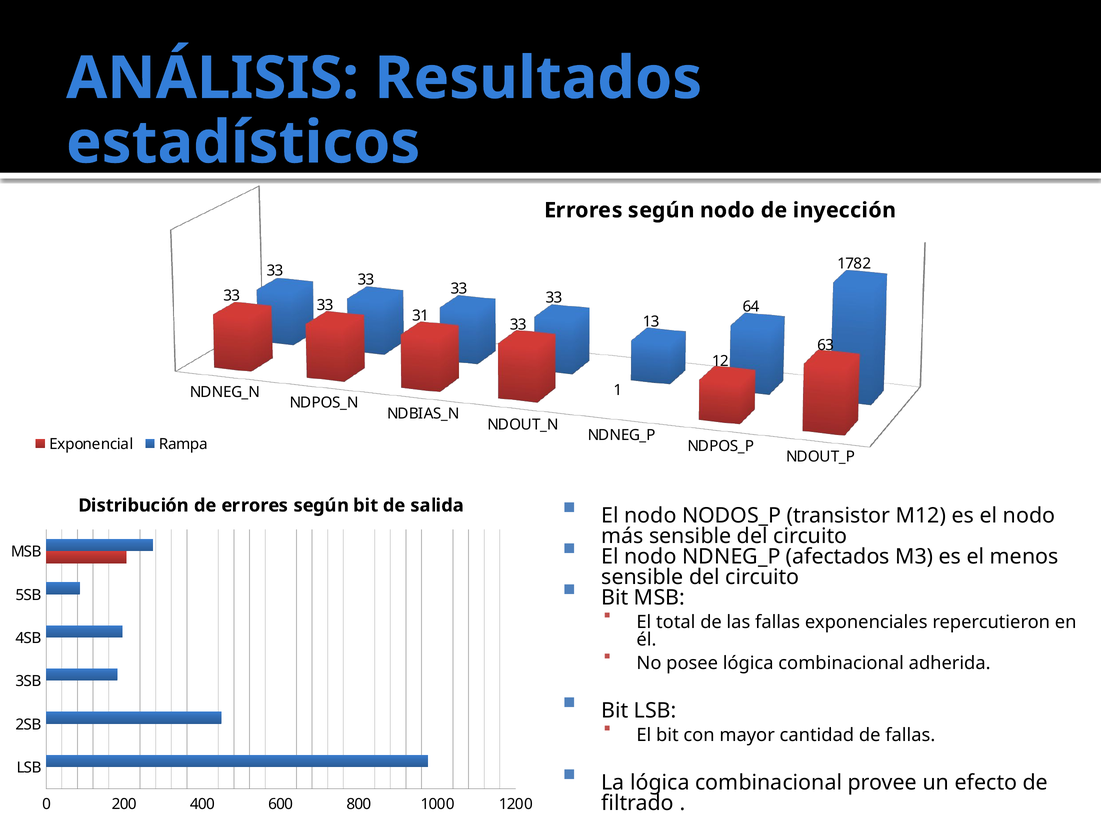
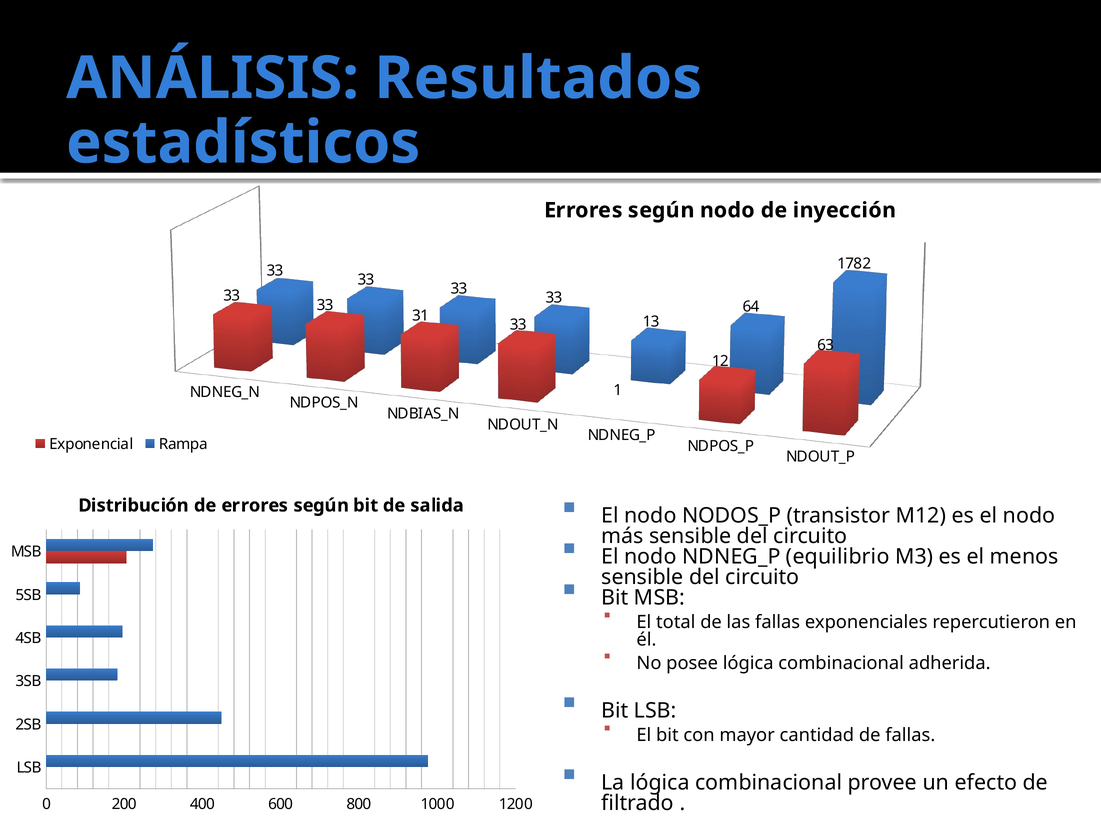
afectados: afectados -> equilibrio
